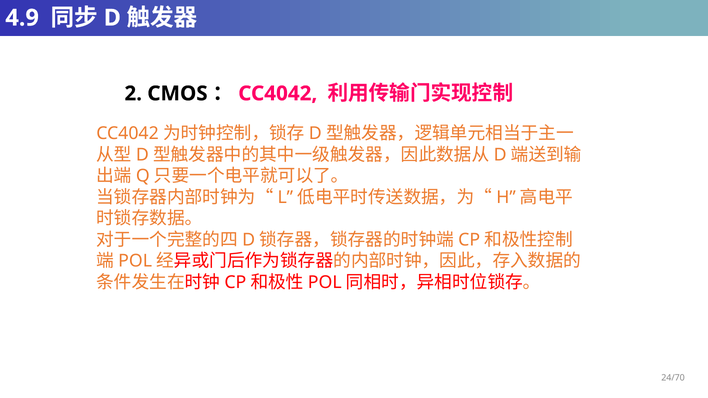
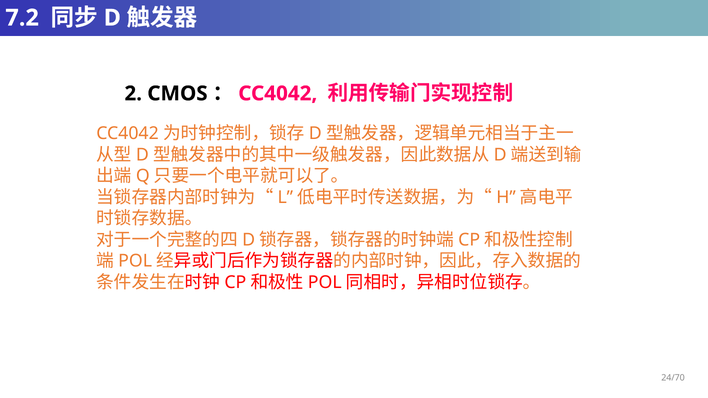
4.9: 4.9 -> 7.2
